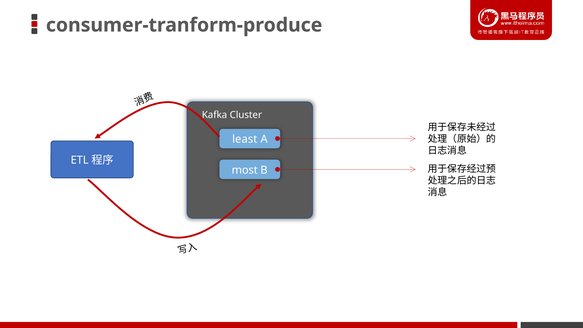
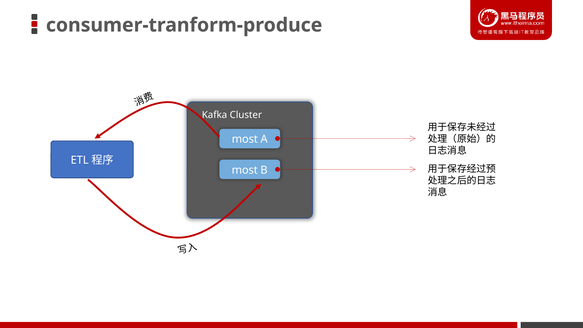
least at (245, 139): least -> most
